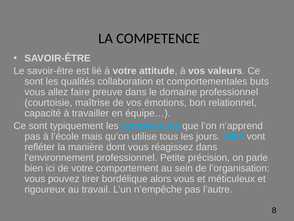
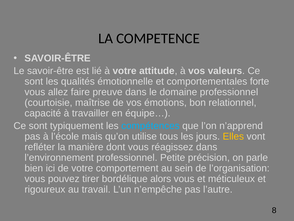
collaboration: collaboration -> émotionnelle
buts: buts -> forte
Elles colour: light blue -> yellow
